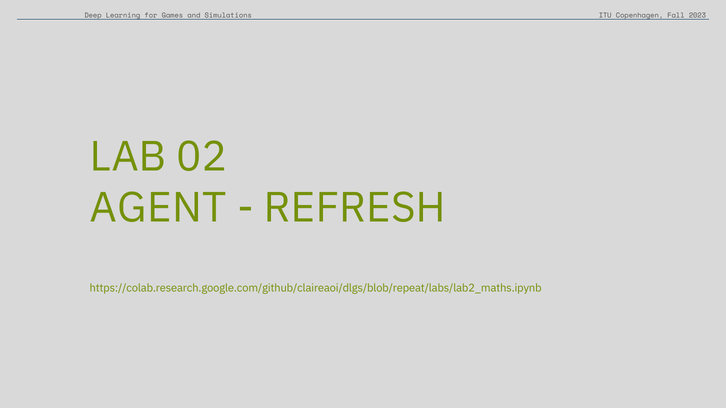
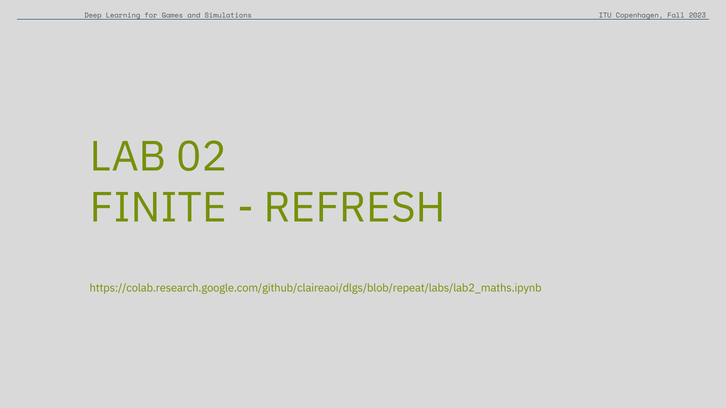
AGENT: AGENT -> FINITE
